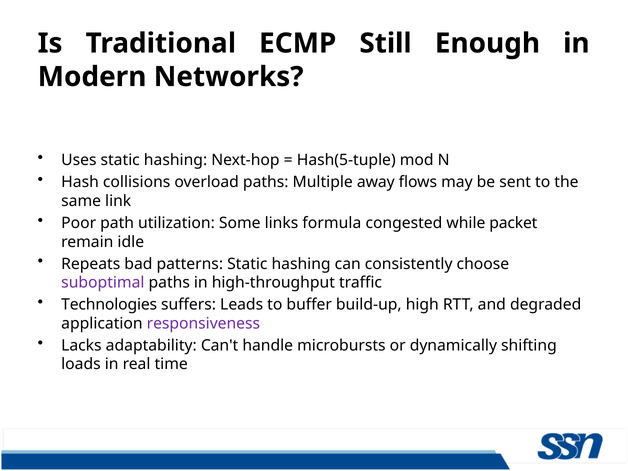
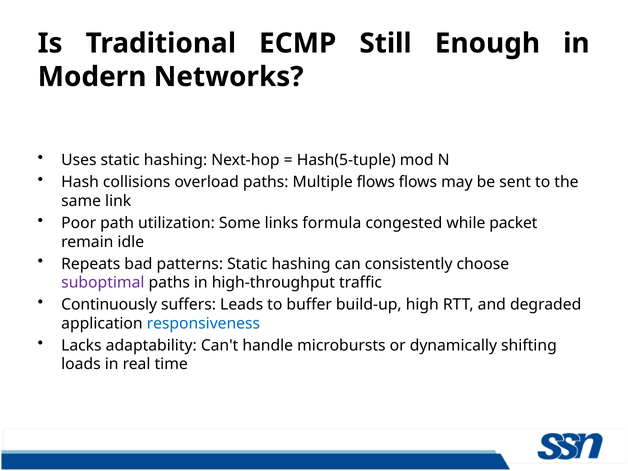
Multiple away: away -> flows
Technologies: Technologies -> Continuously
responsiveness colour: purple -> blue
